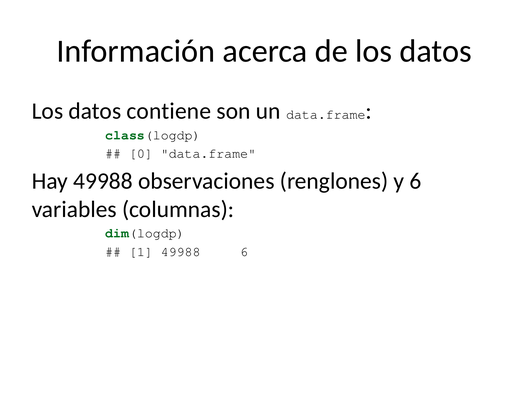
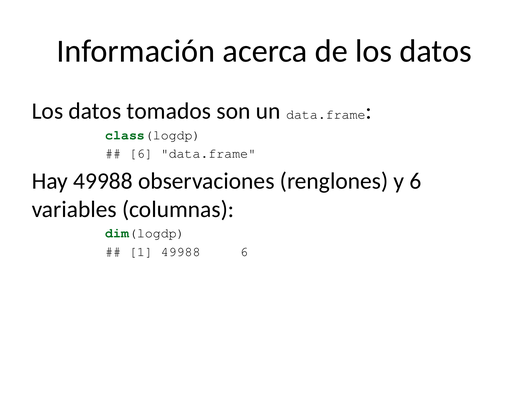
contiene: contiene -> tomados
0 at (141, 153): 0 -> 6
